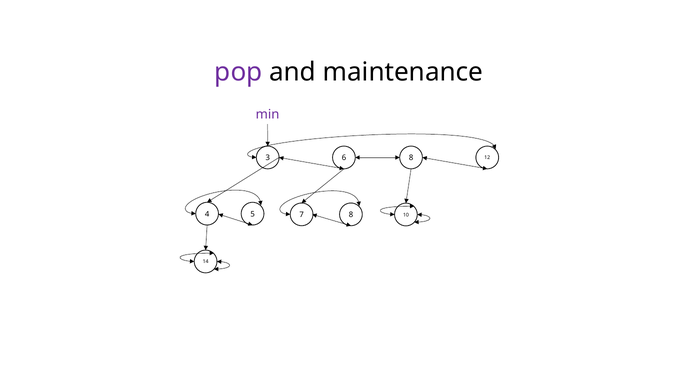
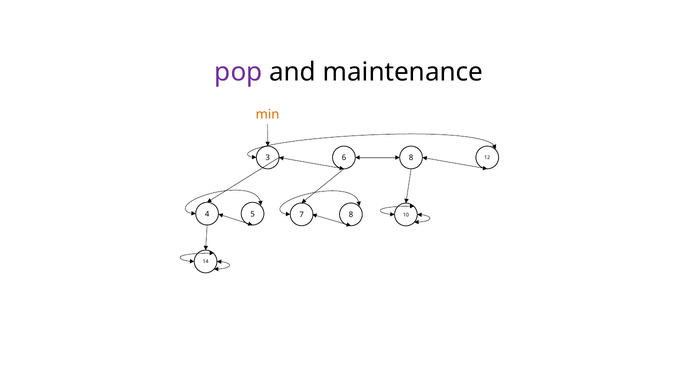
min colour: purple -> orange
